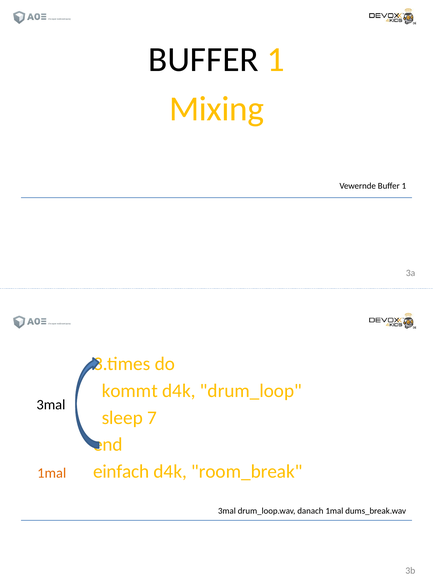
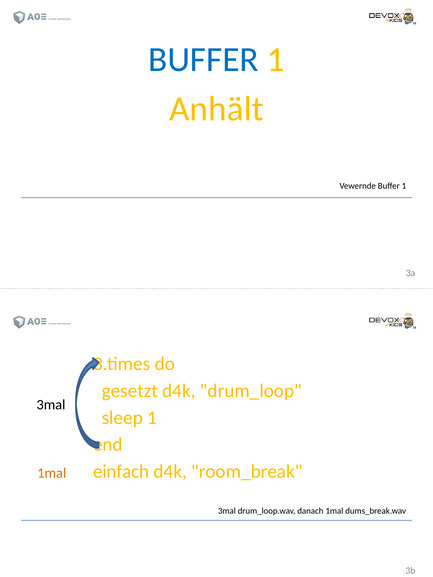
BUFFER at (203, 60) colour: black -> blue
Mixing: Mixing -> Anhält
kommt: kommt -> gesetzt
sleep 7: 7 -> 1
